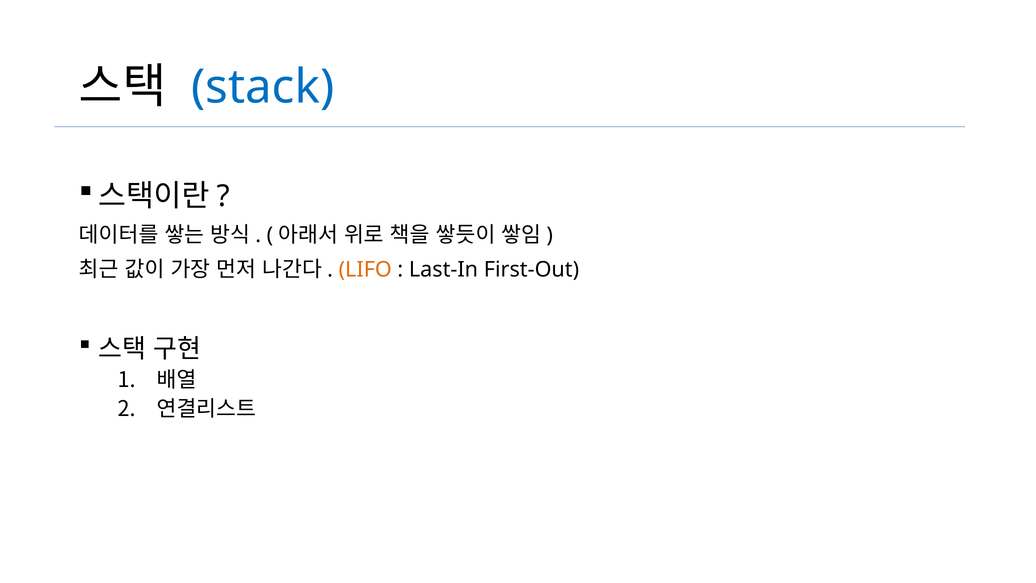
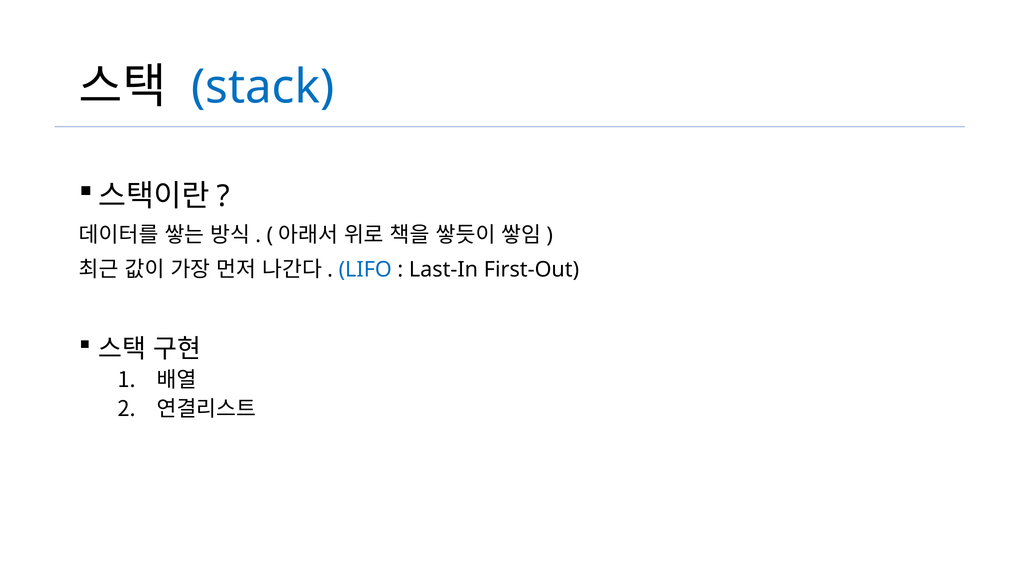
LIFO colour: orange -> blue
